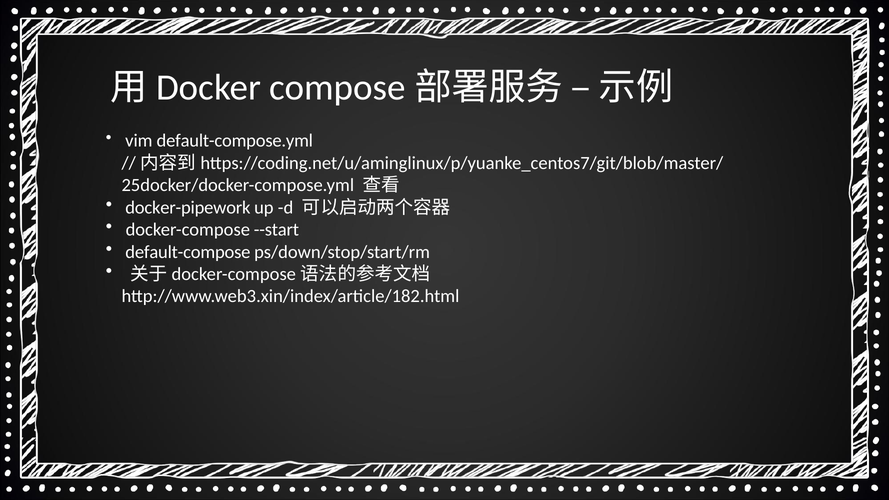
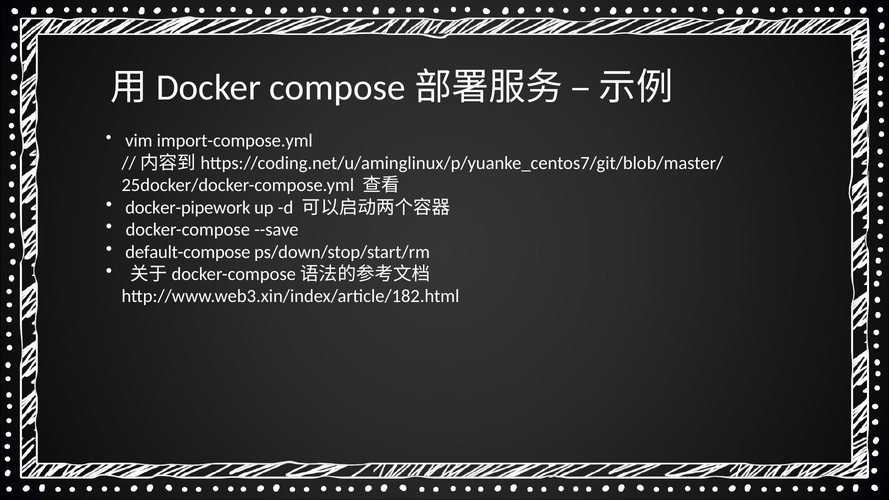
default-compose.yml: default-compose.yml -> import-compose.yml
--start: --start -> --save
